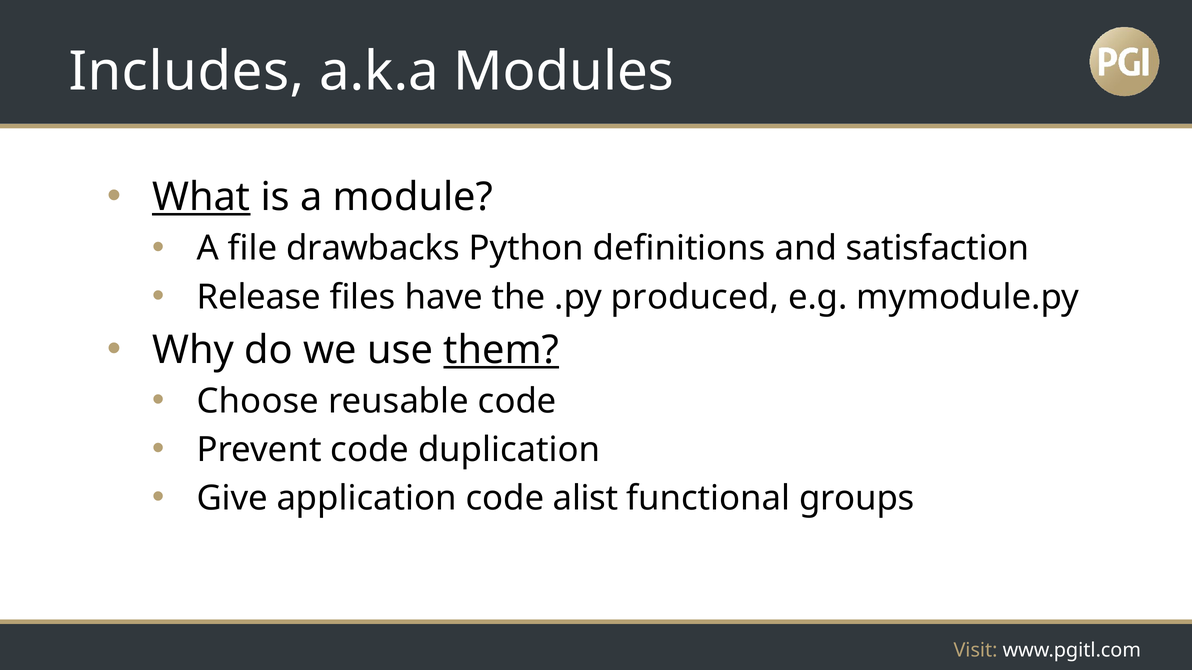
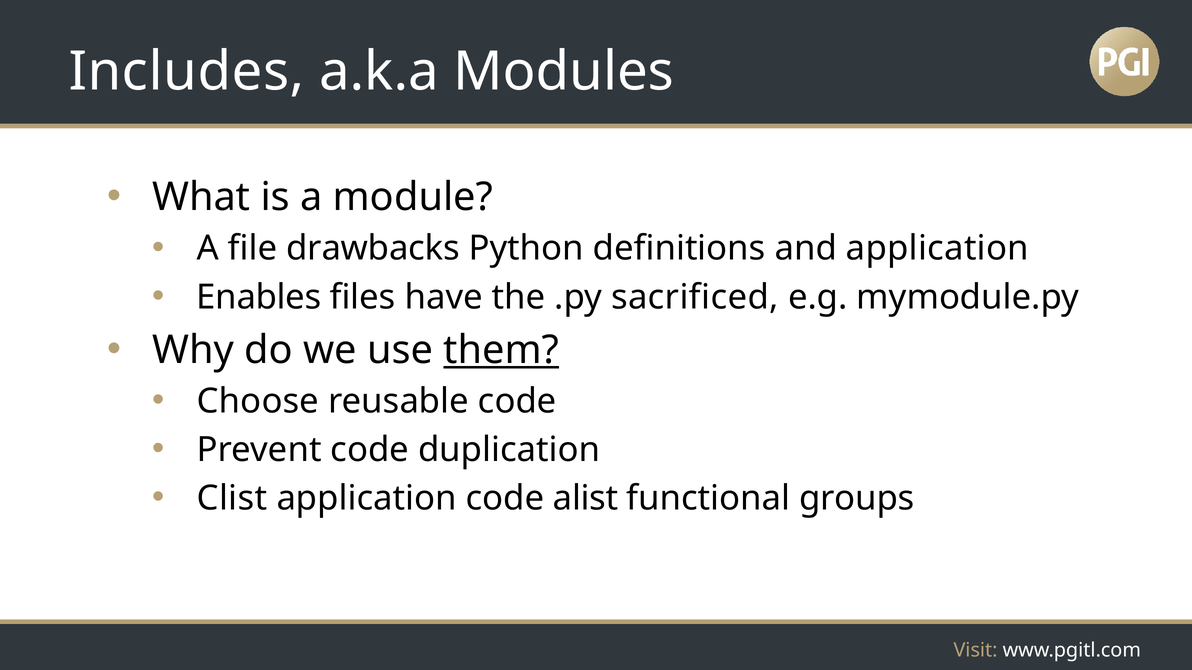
What underline: present -> none
and satisfaction: satisfaction -> application
Release: Release -> Enables
produced: produced -> sacrificed
Give: Give -> Clist
